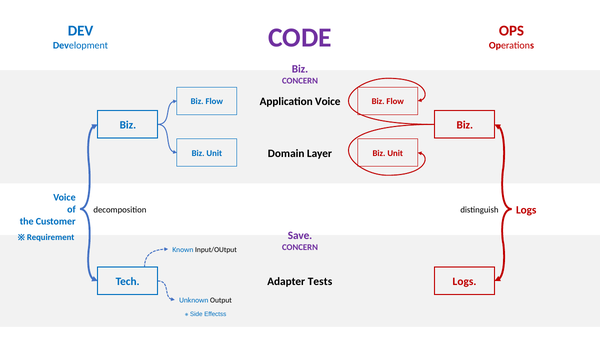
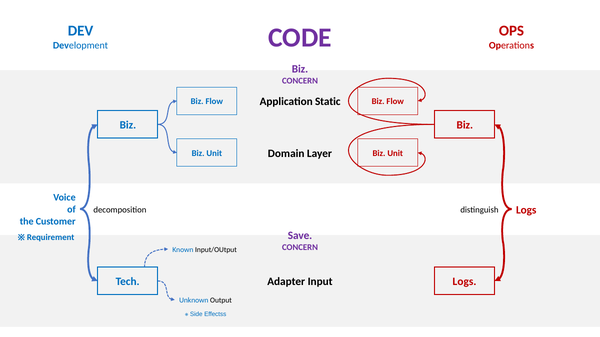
Application Voice: Voice -> Static
Tests: Tests -> Input
